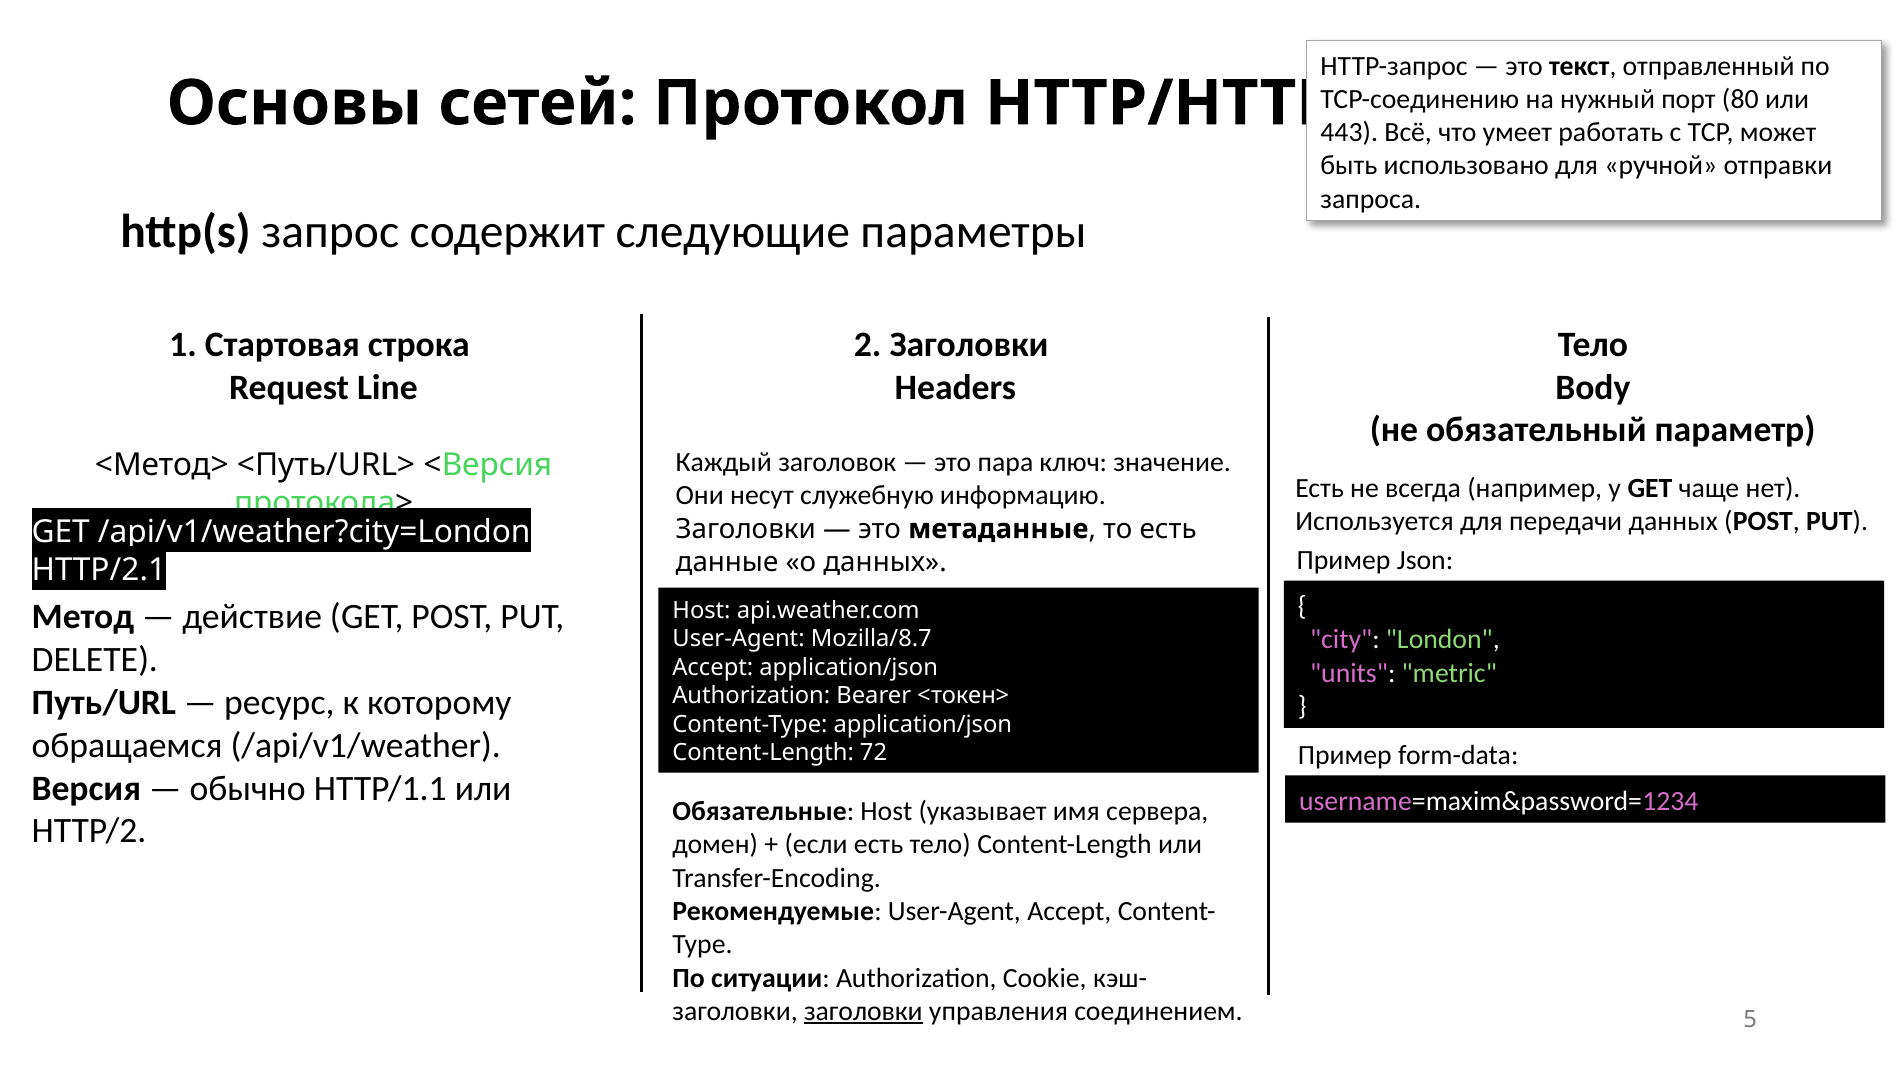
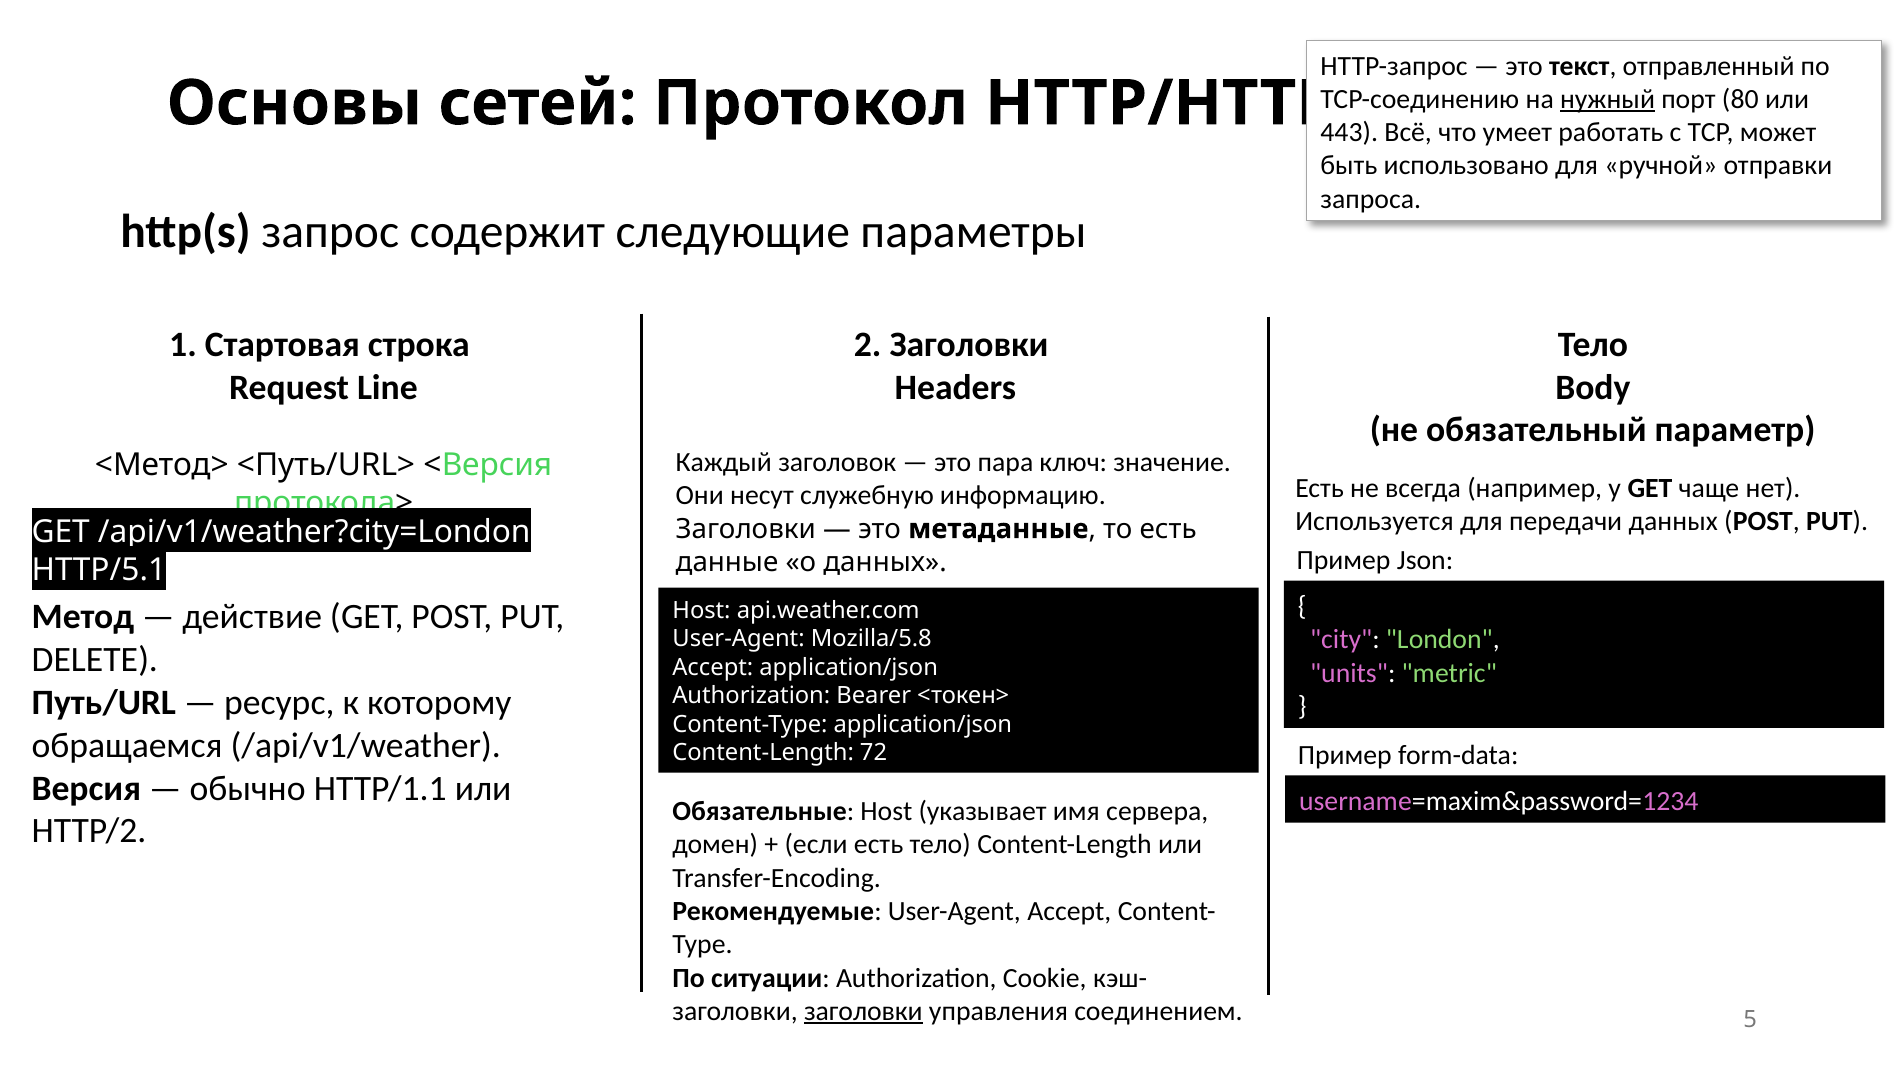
нужный underline: none -> present
HTTP/2.1: HTTP/2.1 -> HTTP/5.1
Mozilla/8.7: Mozilla/8.7 -> Mozilla/5.8
